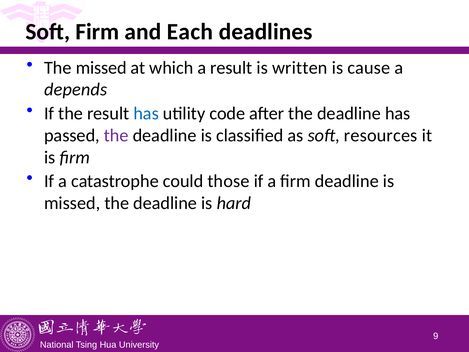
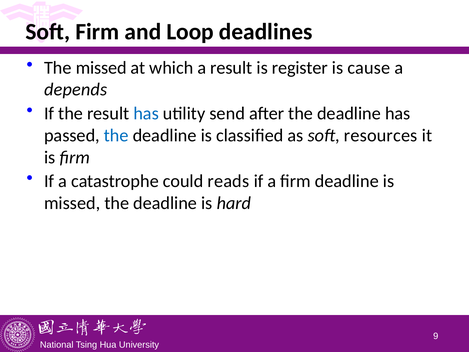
Each: Each -> Loop
written: written -> register
code: code -> send
the at (116, 135) colour: purple -> blue
those: those -> reads
